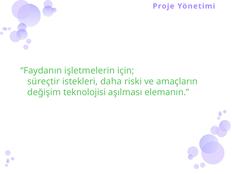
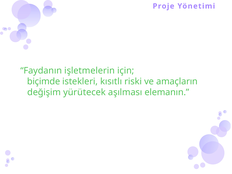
süreçtir: süreçtir -> biçimde
daha: daha -> kısıtlı
teknolojisi: teknolojisi -> yürütecek
